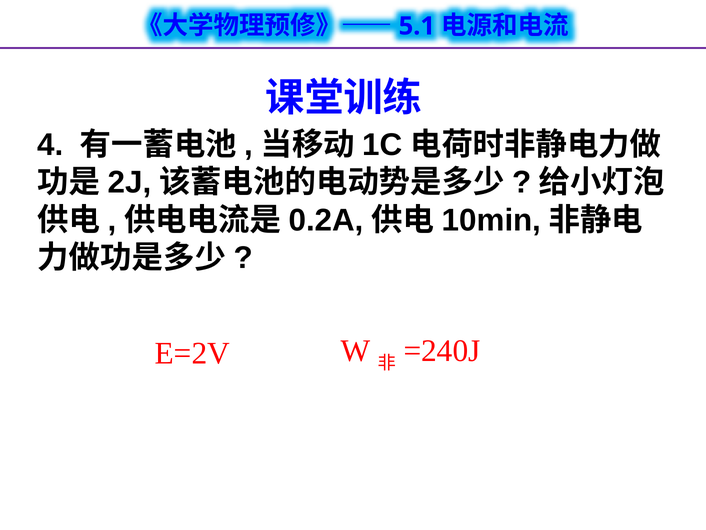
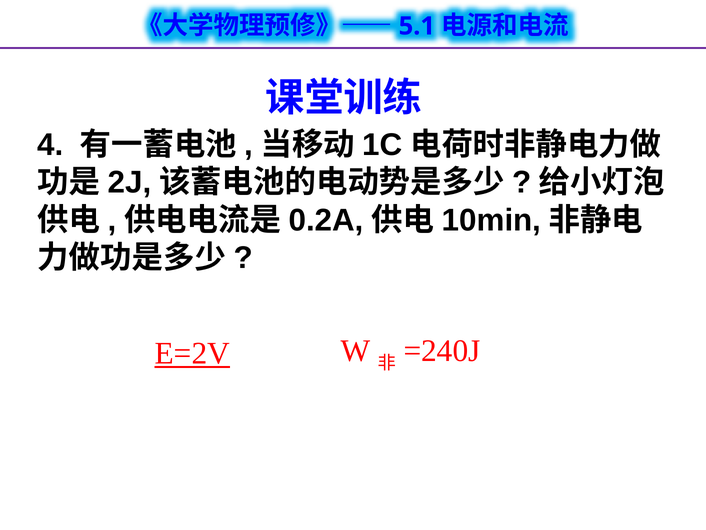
E=2V underline: none -> present
